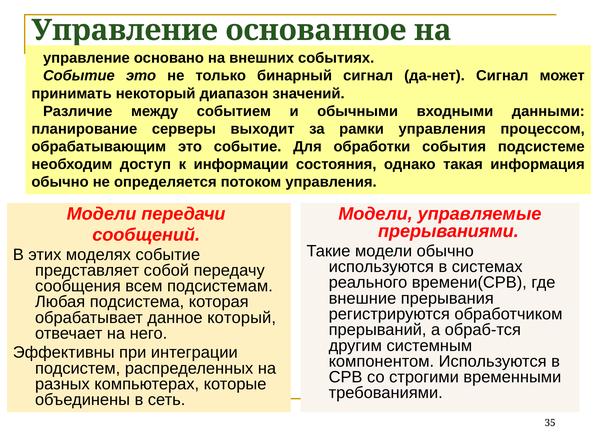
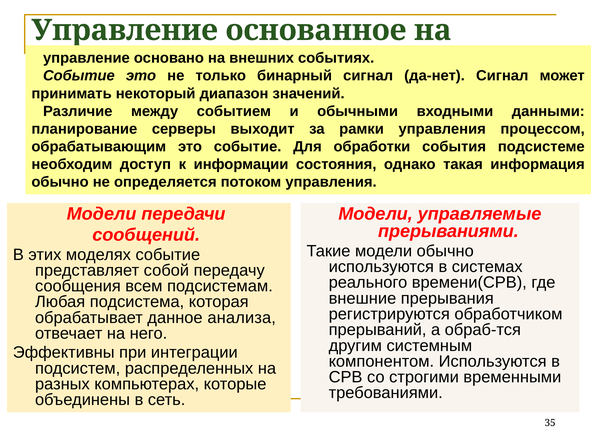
который: который -> анализа
